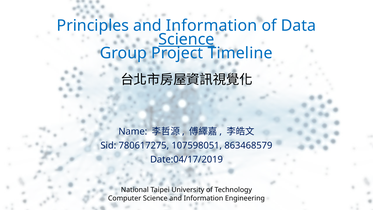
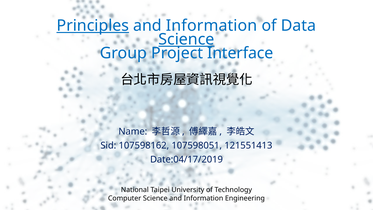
Principles underline: none -> present
Timeline: Timeline -> Interface
780617275: 780617275 -> 107598162
863468579: 863468579 -> 121551413
